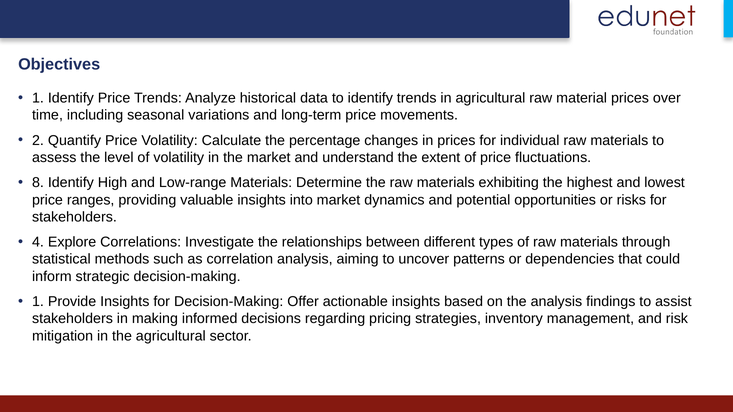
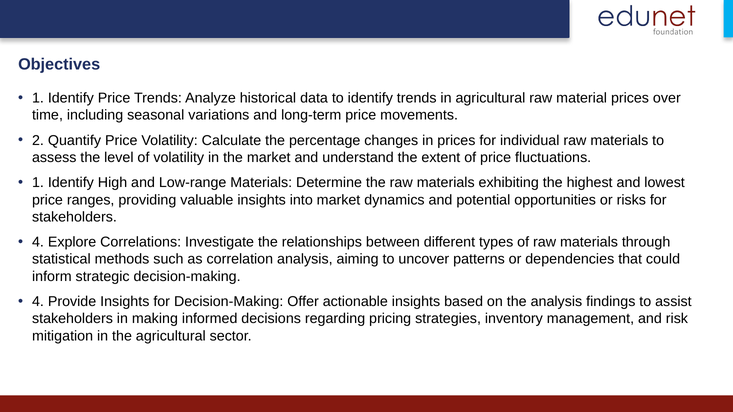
8 at (38, 183): 8 -> 1
1 at (38, 302): 1 -> 4
